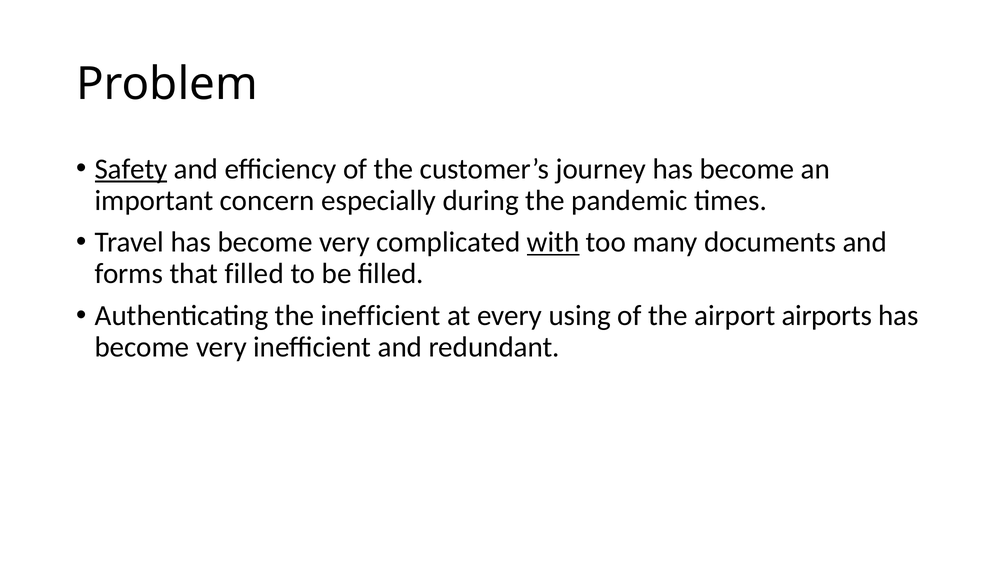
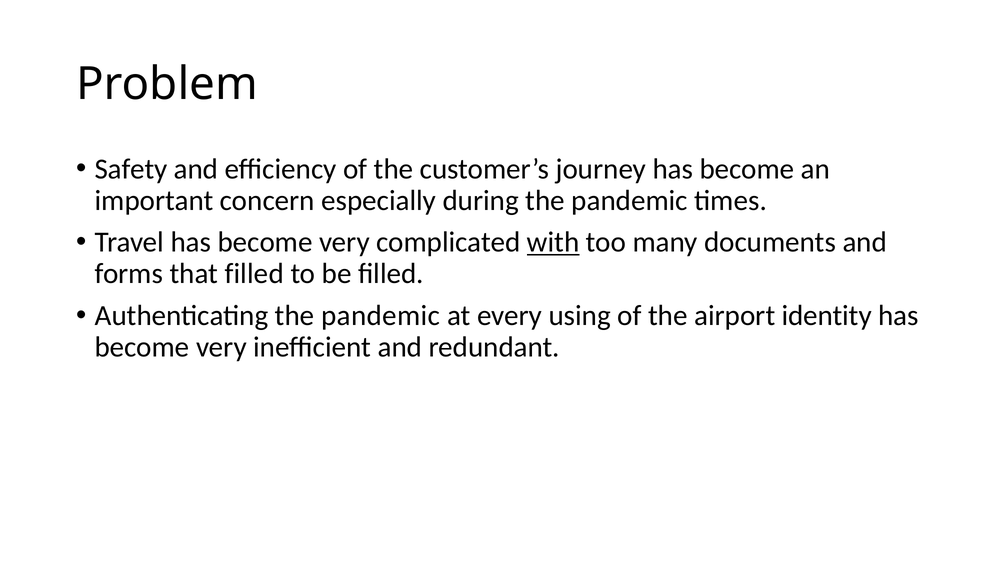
Safety underline: present -> none
Authenticating the inefficient: inefficient -> pandemic
airports: airports -> identity
